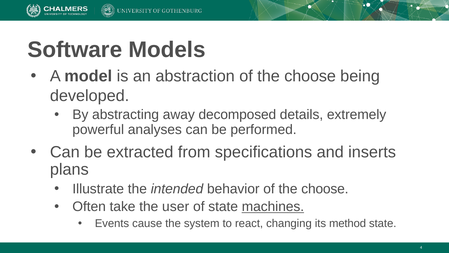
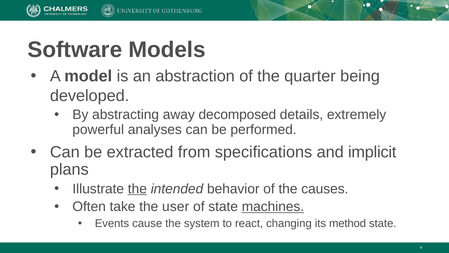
abstraction of the choose: choose -> quarter
inserts: inserts -> implicit
the at (137, 189) underline: none -> present
behavior of the choose: choose -> causes
